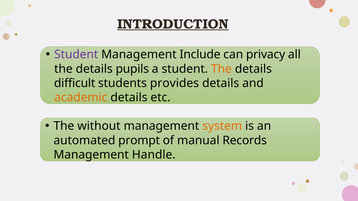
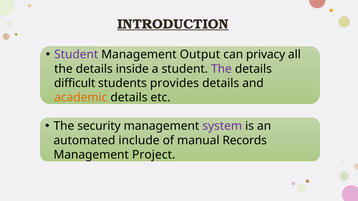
Include: Include -> Output
pupils: pupils -> inside
The at (221, 69) colour: orange -> purple
without: without -> security
system colour: orange -> purple
prompt: prompt -> include
Handle: Handle -> Project
